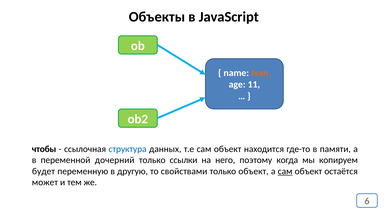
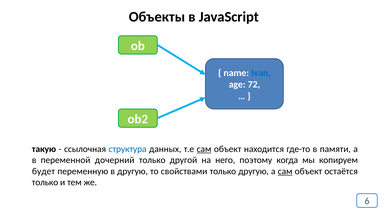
Ivan colour: orange -> blue
11: 11 -> 72
чтобы: чтобы -> такую
сам at (204, 149) underline: none -> present
ссылки: ссылки -> другой
только объект: объект -> другую
может at (45, 183): может -> только
